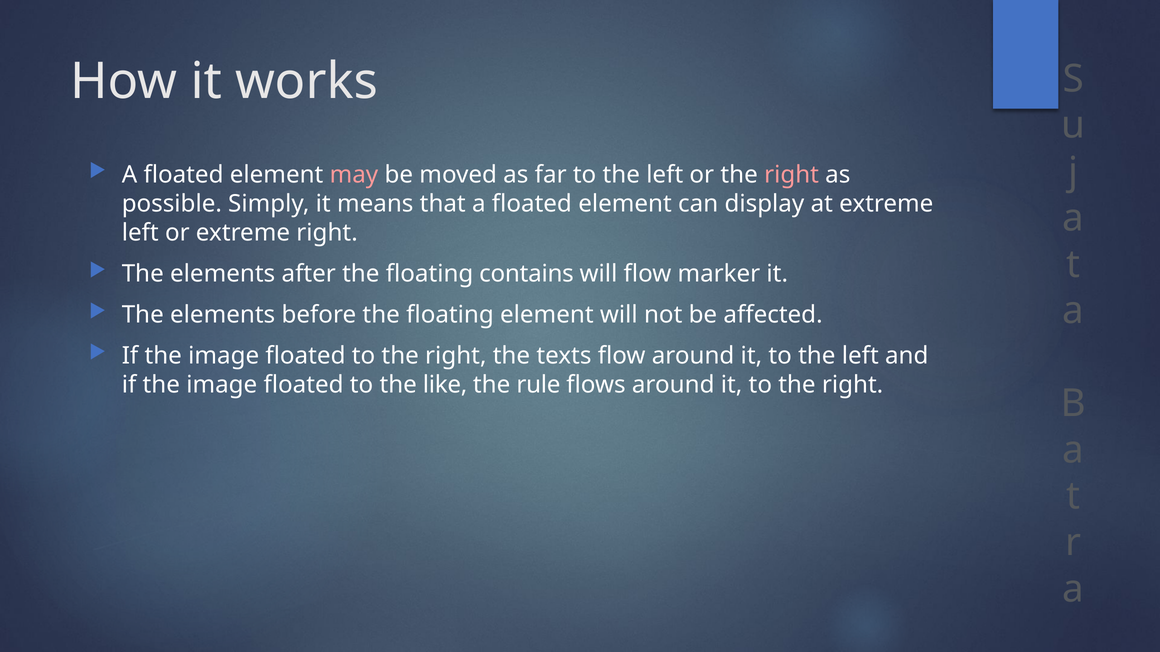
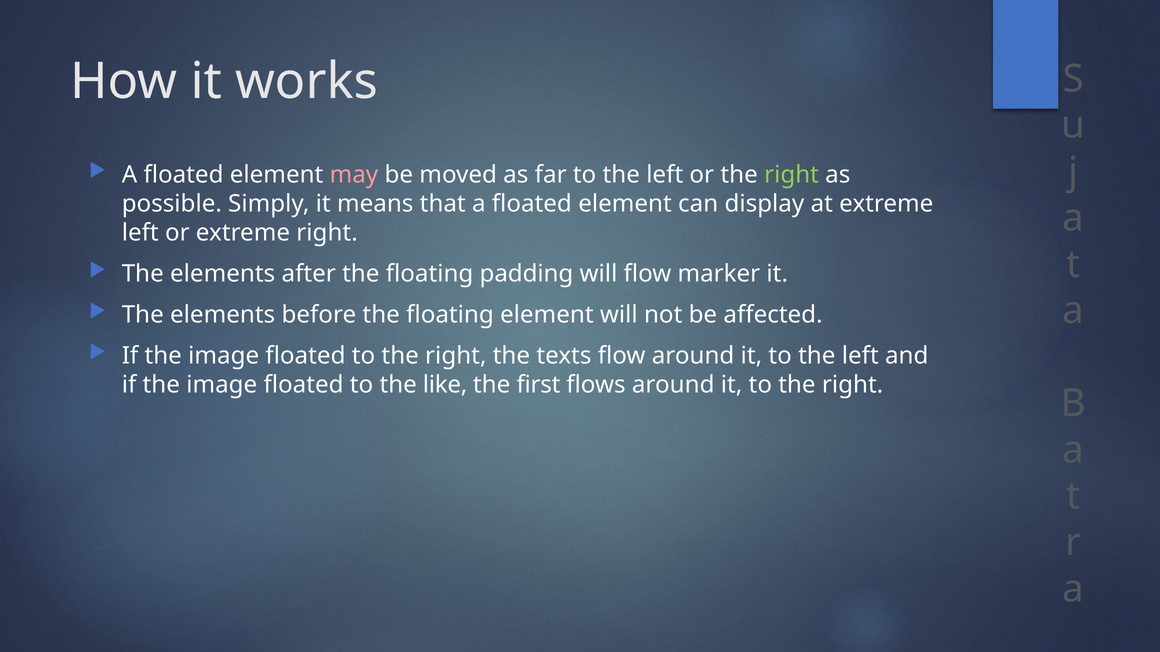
right at (792, 175) colour: pink -> light green
contains: contains -> padding
rule: rule -> first
